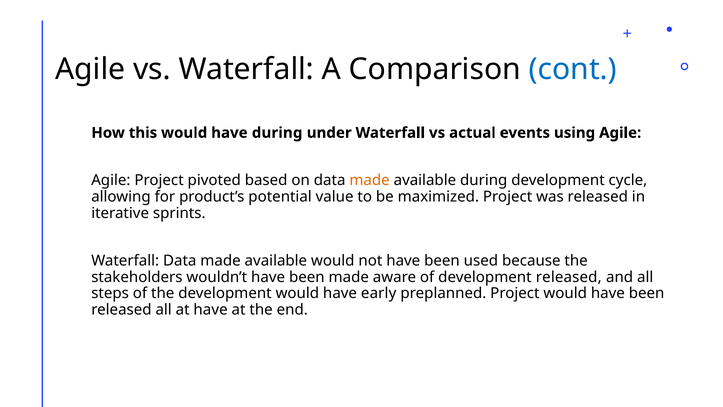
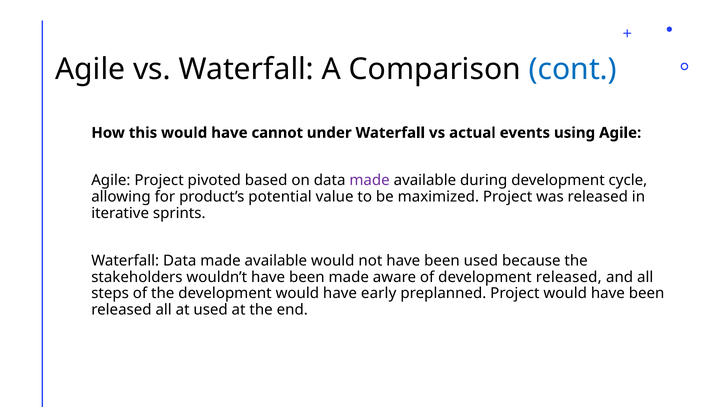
have during: during -> cannot
made at (370, 180) colour: orange -> purple
at have: have -> used
